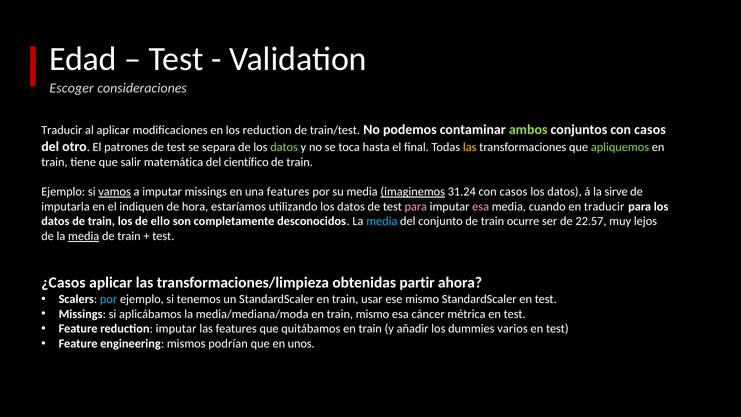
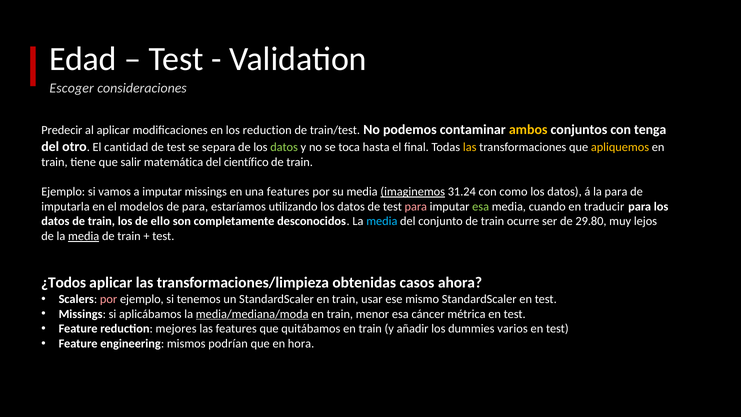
Traducir at (62, 130): Traducir -> Predecir
ambos colour: light green -> yellow
conjuntos con casos: casos -> tenga
patrones: patrones -> cantidad
apliquemos colour: light green -> yellow
vamos underline: present -> none
31.24 con casos: casos -> como
la sirve: sirve -> para
indiquen: indiquen -> modelos
de hora: hora -> para
esa at (481, 206) colour: pink -> light green
22.57: 22.57 -> 29.80
¿Casos: ¿Casos -> ¿Todos
partir: partir -> casos
por at (109, 299) colour: light blue -> pink
media/mediana/moda underline: none -> present
train mismo: mismo -> menor
reduction imputar: imputar -> mejores
unos: unos -> hora
